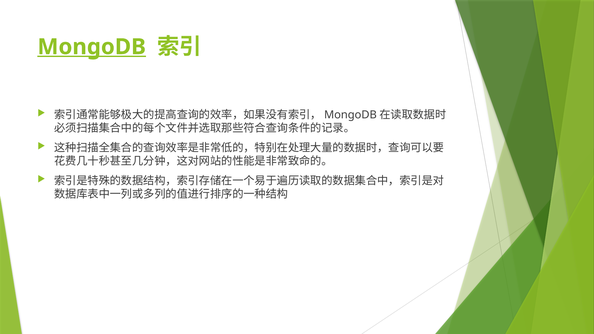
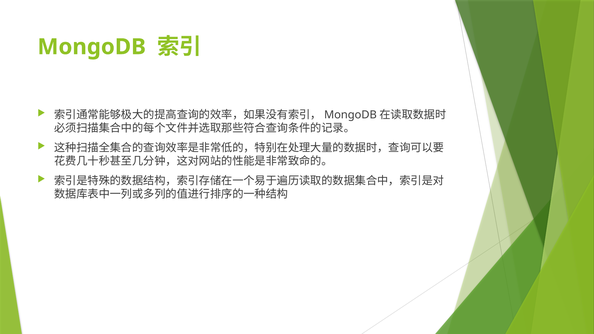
MongoDB underline: present -> none
